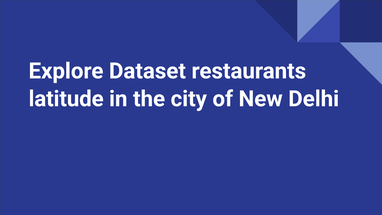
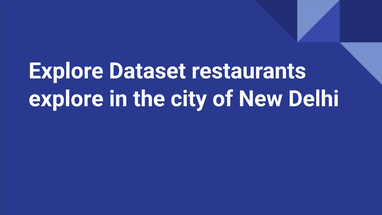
latitude at (66, 99): latitude -> explore
